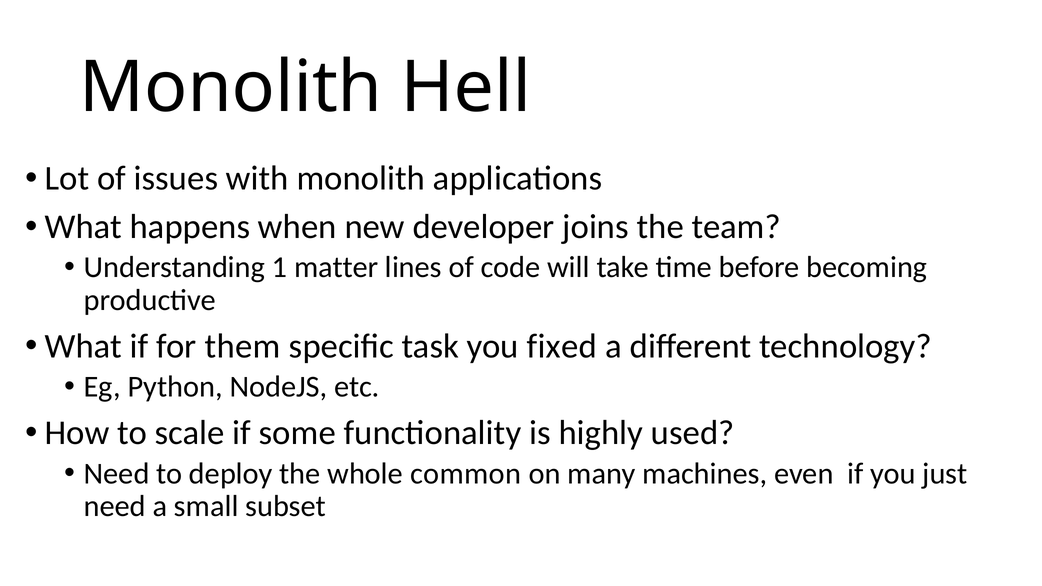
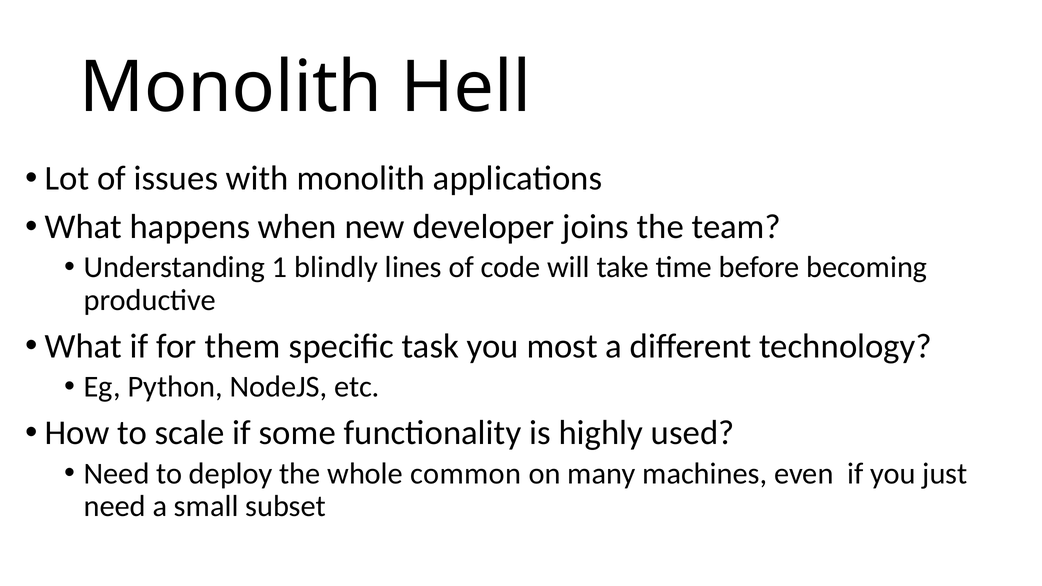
matter: matter -> blindly
fixed: fixed -> most
